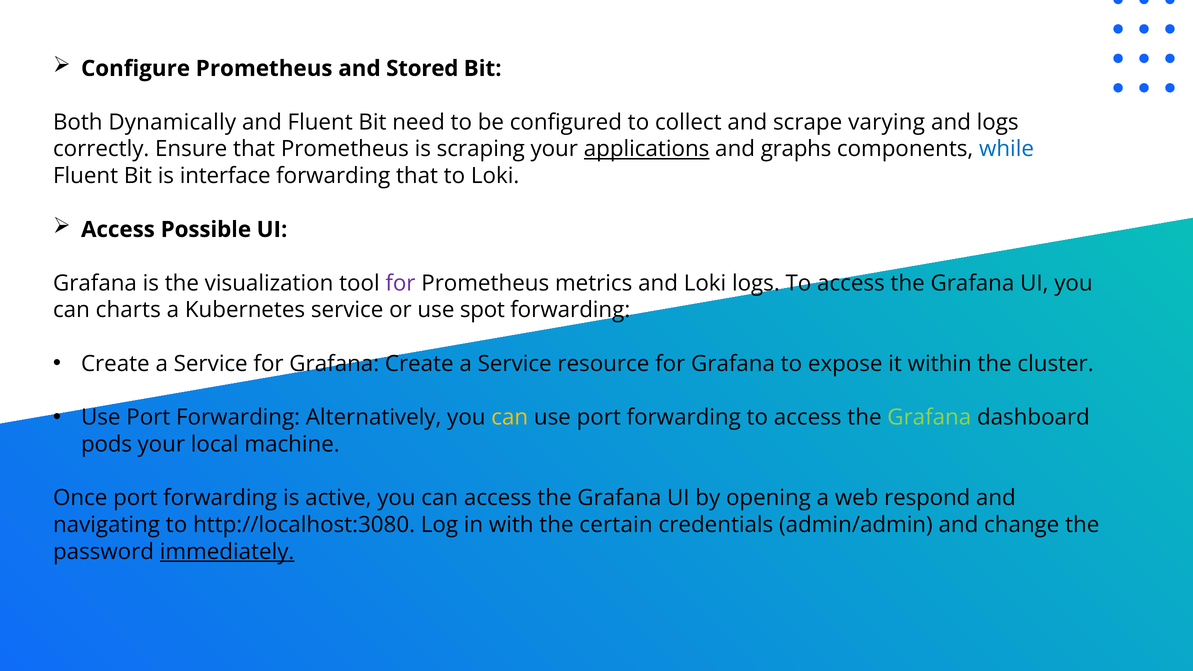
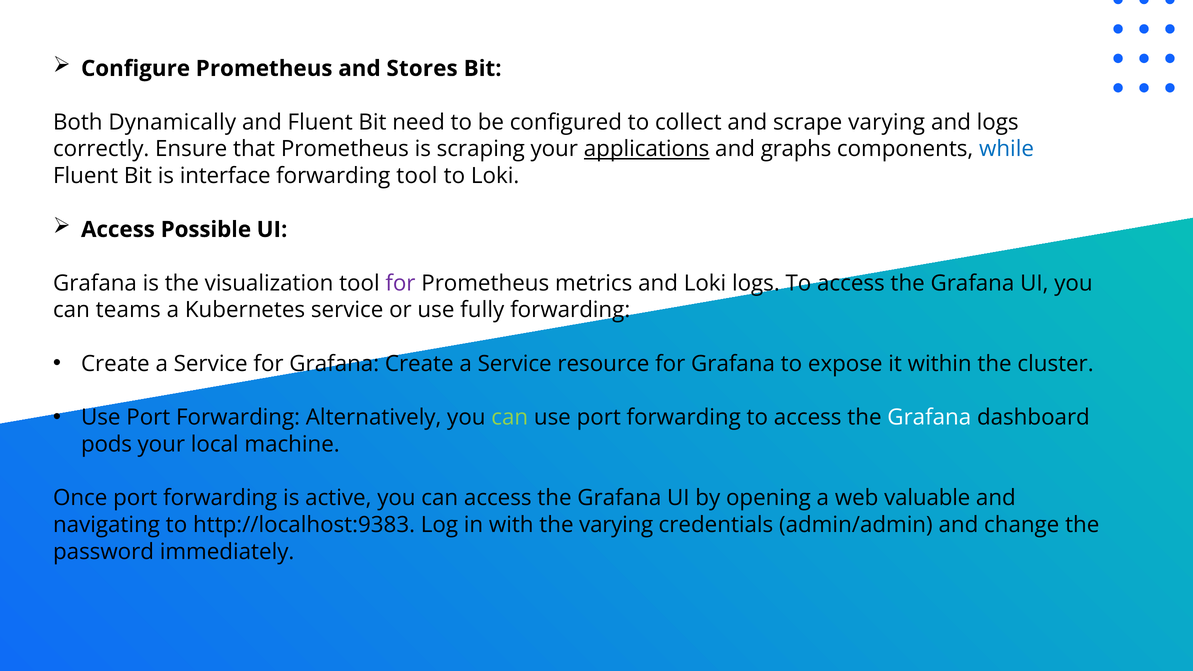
Stored: Stored -> Stores
forwarding that: that -> tool
charts: charts -> teams
spot: spot -> fully
can at (510, 417) colour: yellow -> light green
Grafana at (929, 417) colour: light green -> white
respond: respond -> valuable
http://localhost:3080: http://localhost:3080 -> http://localhost:9383
the certain: certain -> varying
immediately underline: present -> none
